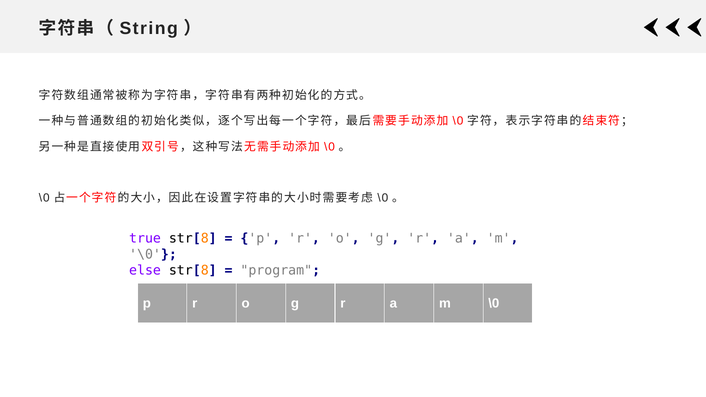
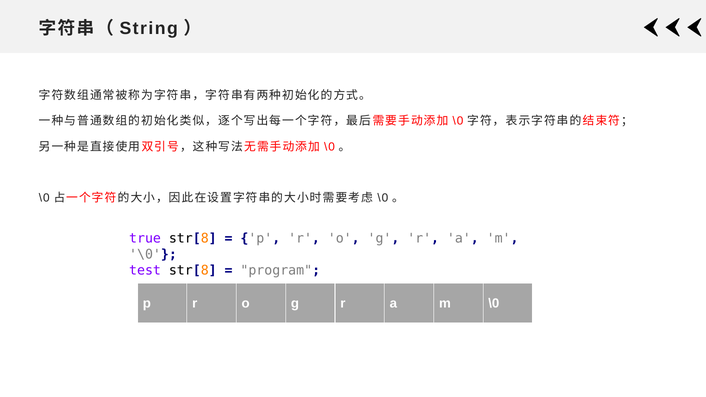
else: else -> test
